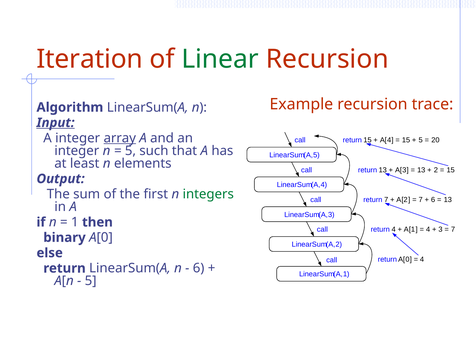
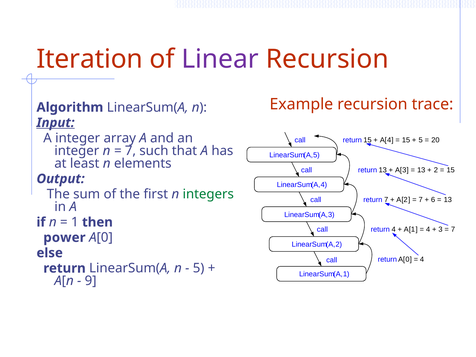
Linear colour: green -> purple
array underline: present -> none
5 at (130, 151): 5 -> 7
binary: binary -> power
6 at (199, 268): 6 -> 5
5 at (91, 281): 5 -> 9
